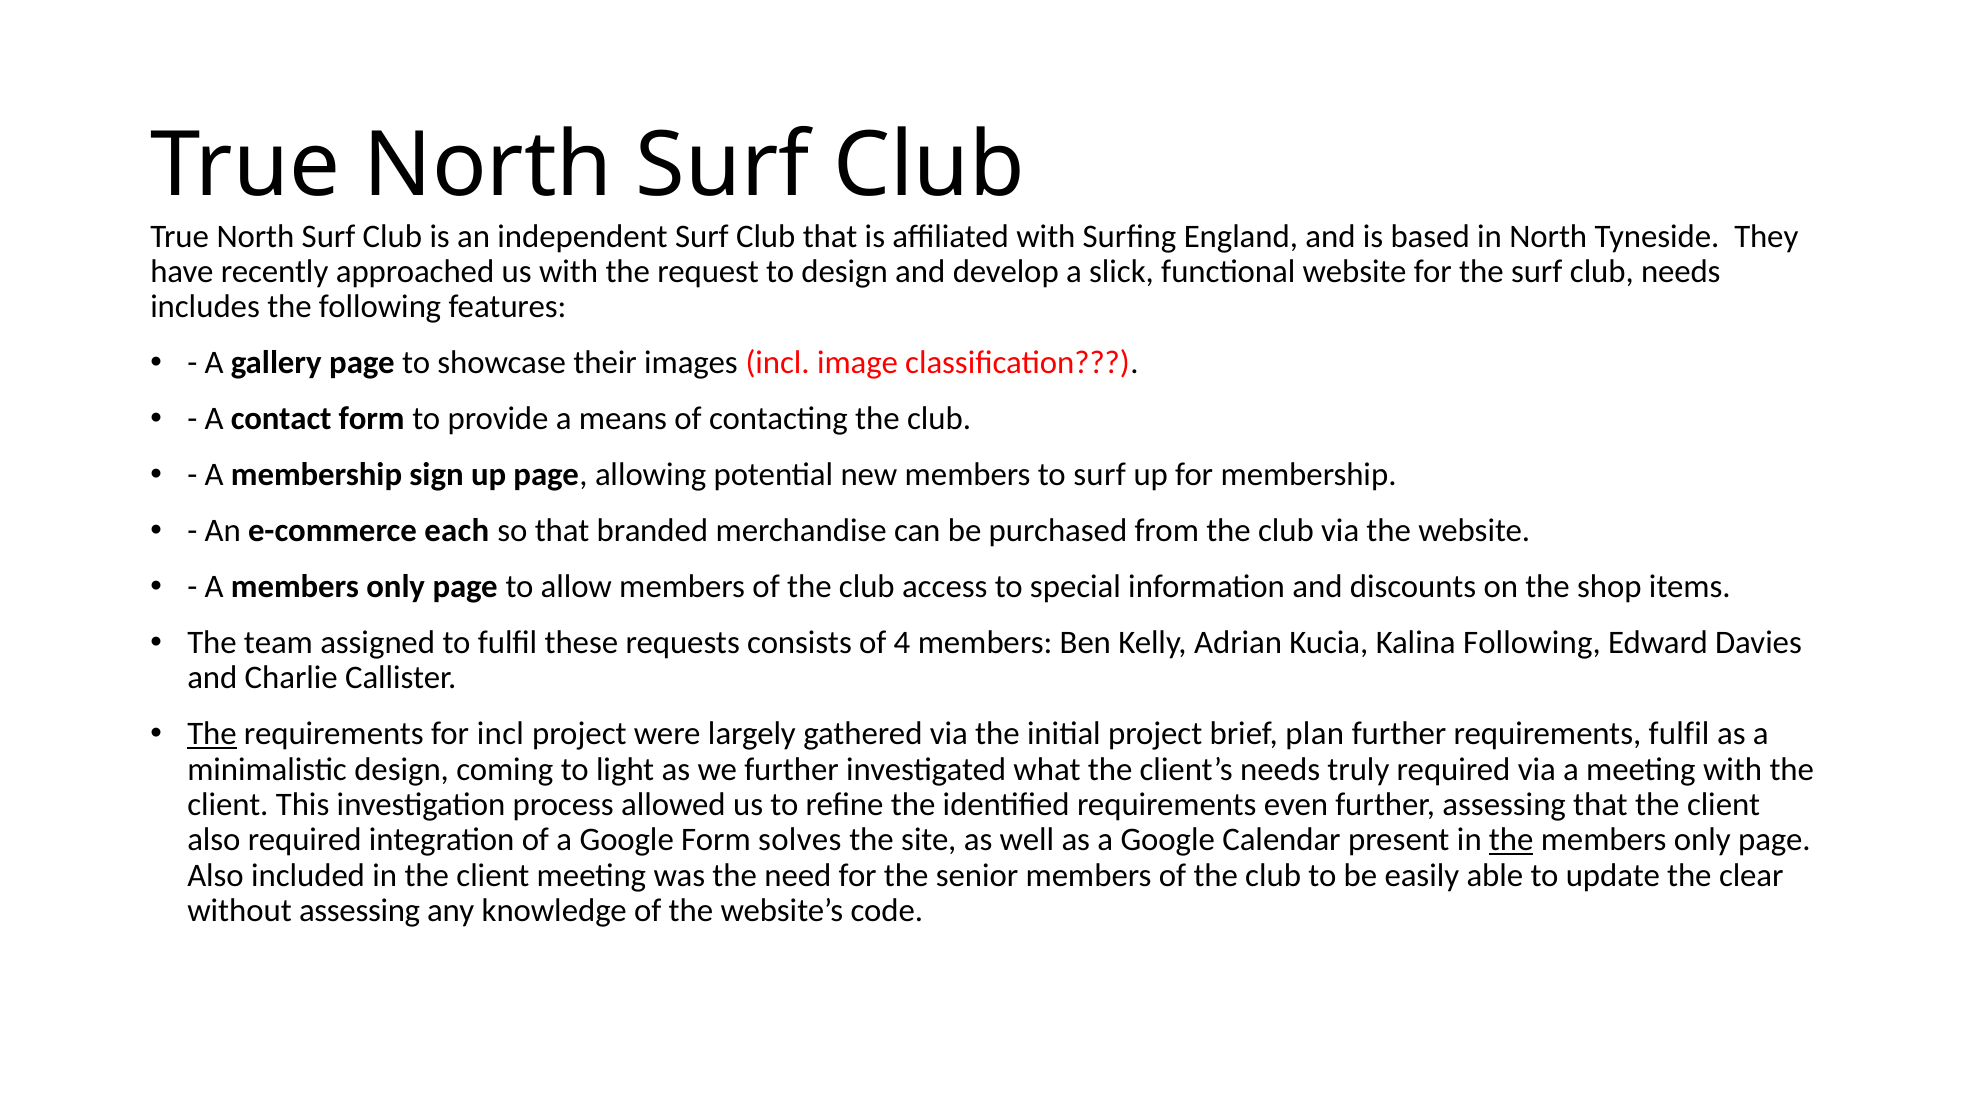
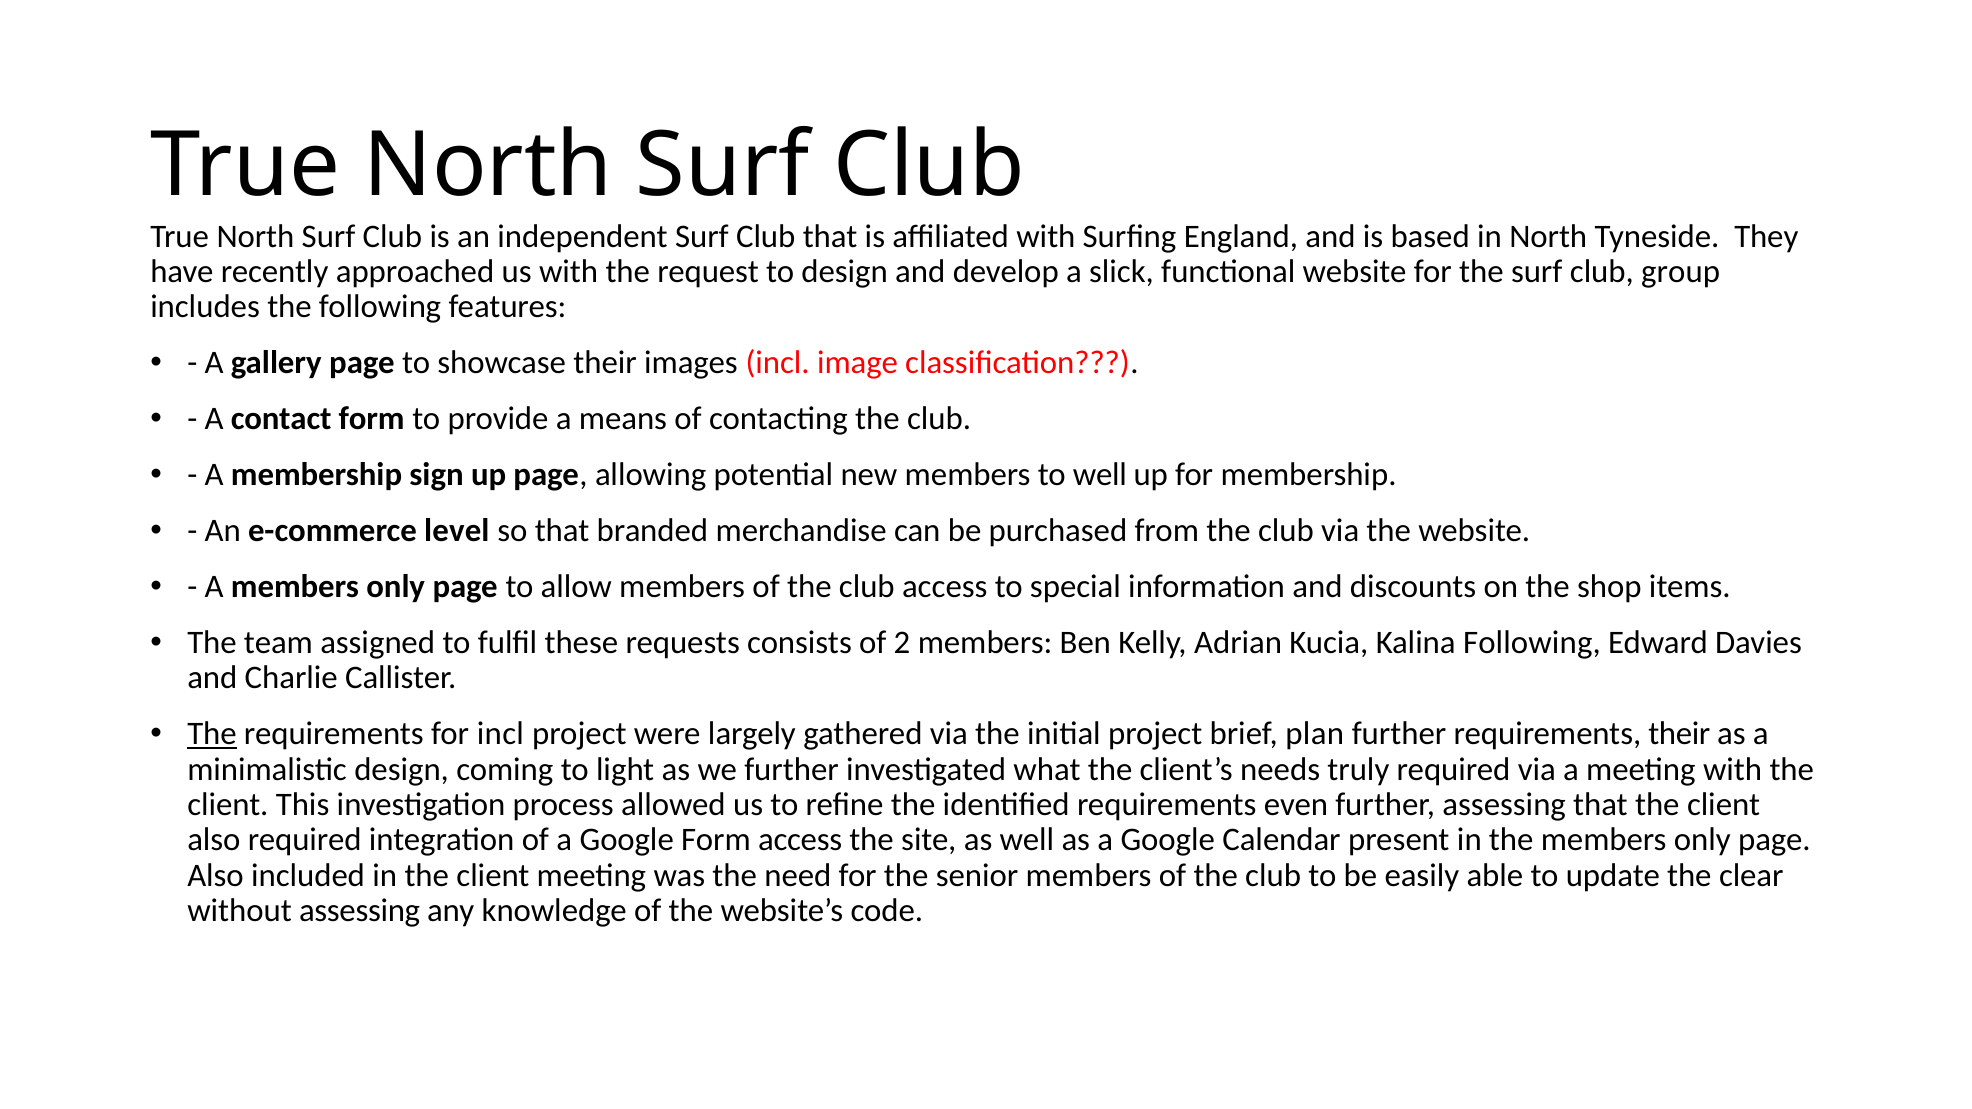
club needs: needs -> group
to surf: surf -> well
each: each -> level
4: 4 -> 2
requirements fulfil: fulfil -> their
Form solves: solves -> access
the at (1511, 840) underline: present -> none
